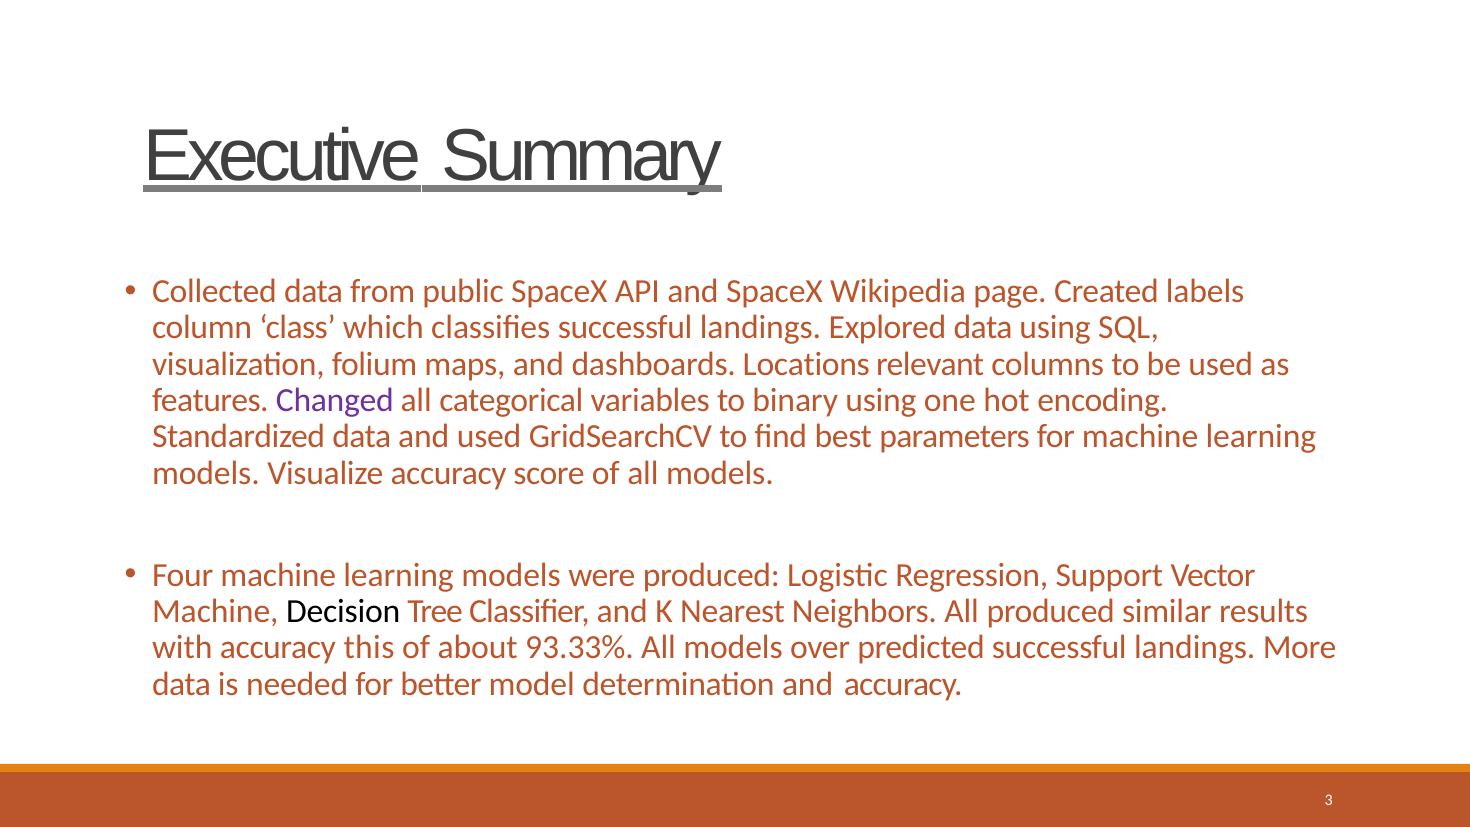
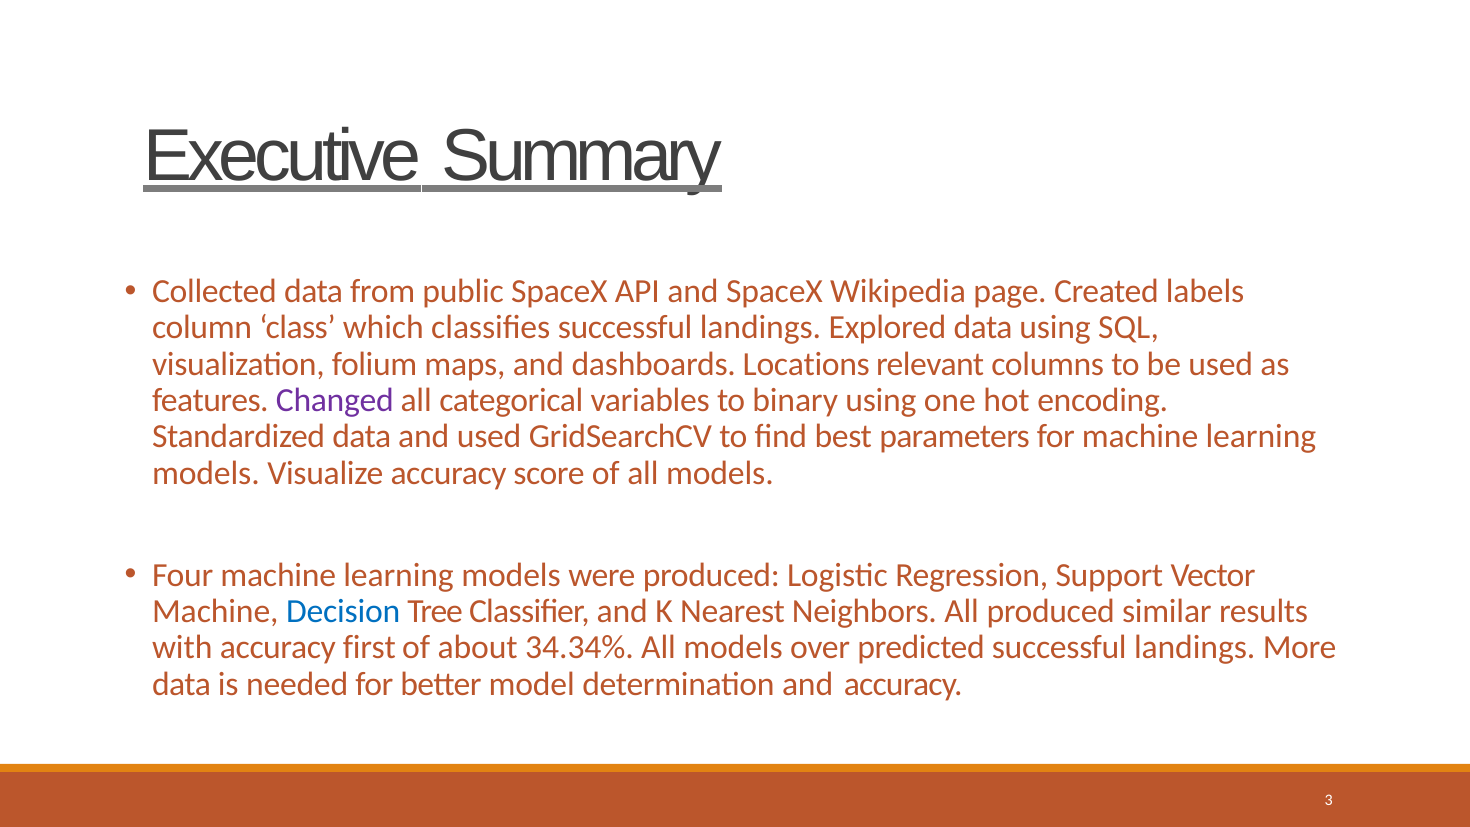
Decision colour: black -> blue
this: this -> first
93.33%: 93.33% -> 34.34%
